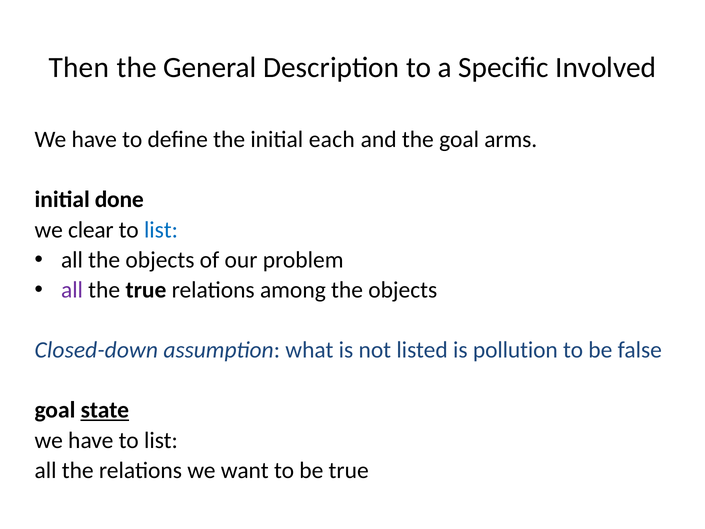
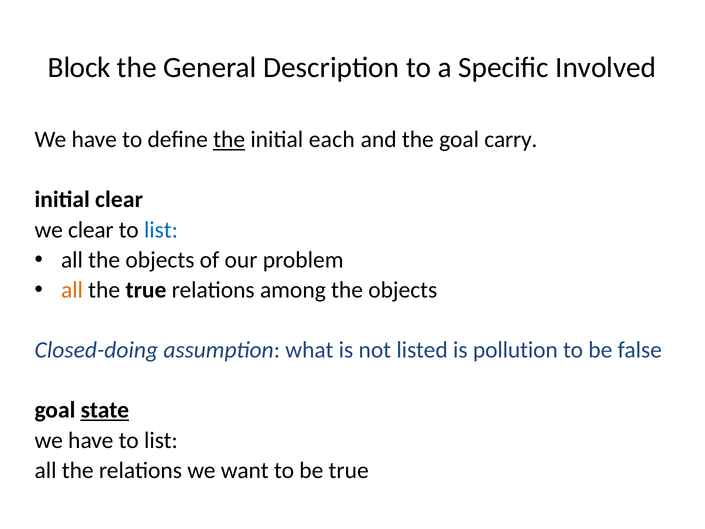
Then: Then -> Block
the at (229, 139) underline: none -> present
arms: arms -> carry
initial done: done -> clear
all at (72, 290) colour: purple -> orange
Closed-down: Closed-down -> Closed-doing
